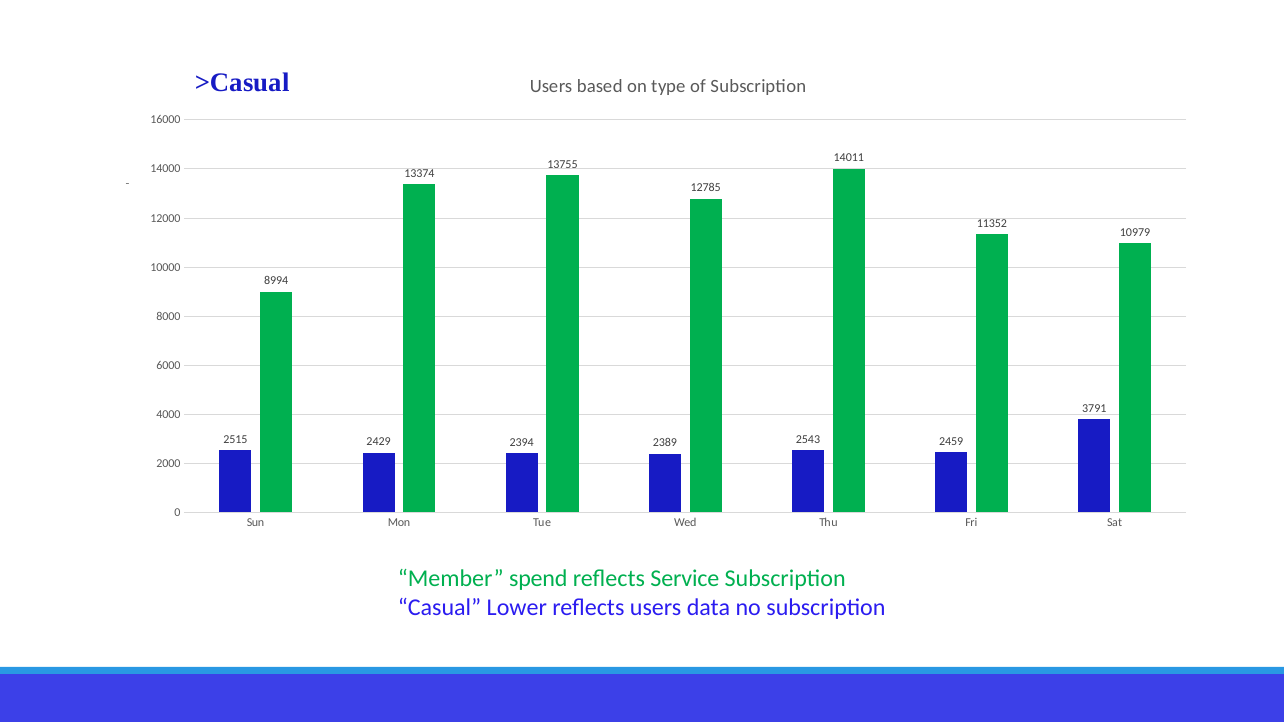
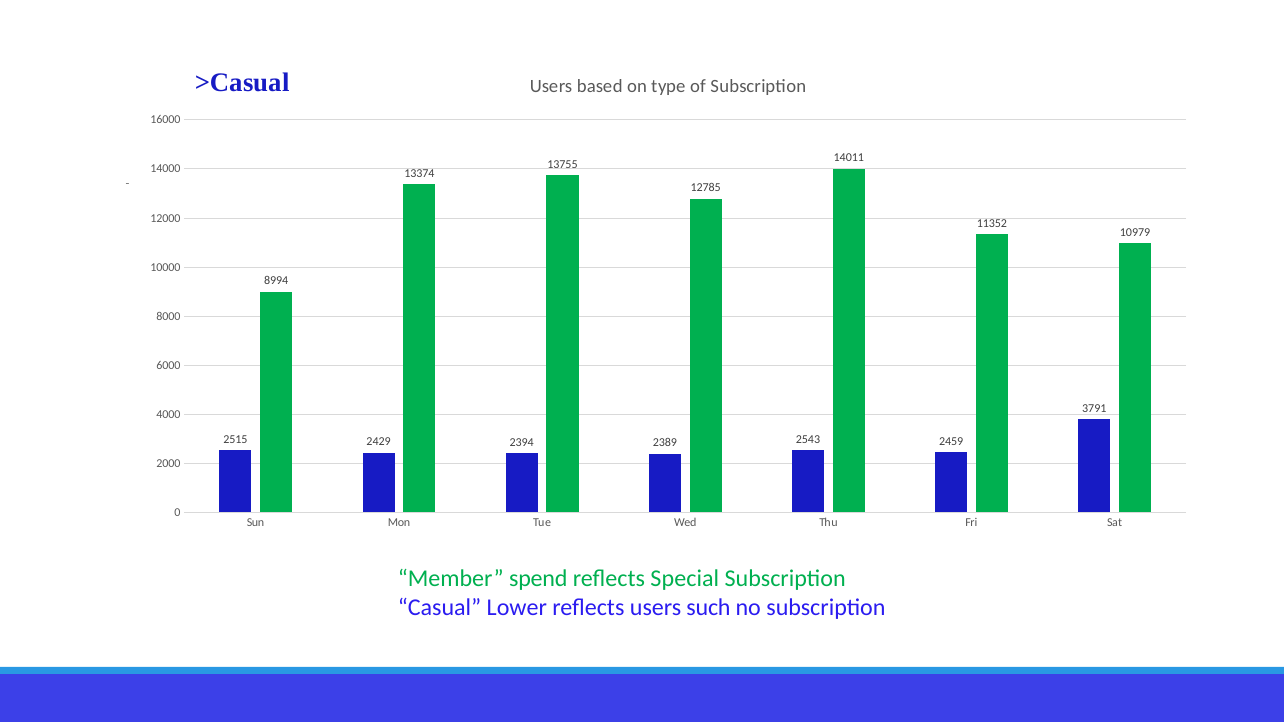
Service: Service -> Special
data: data -> such
